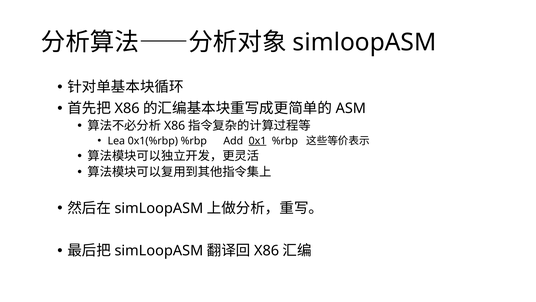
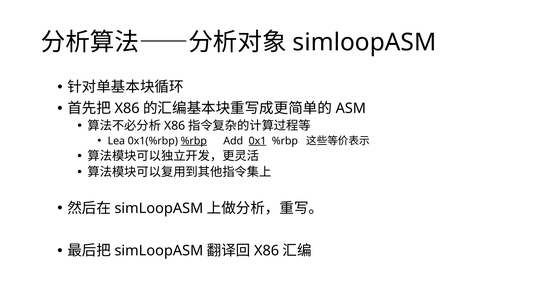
%rbp at (194, 141) underline: none -> present
